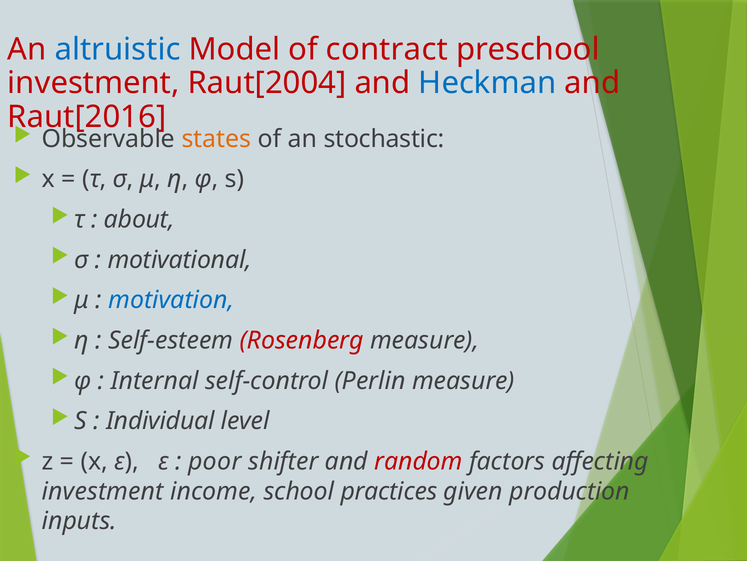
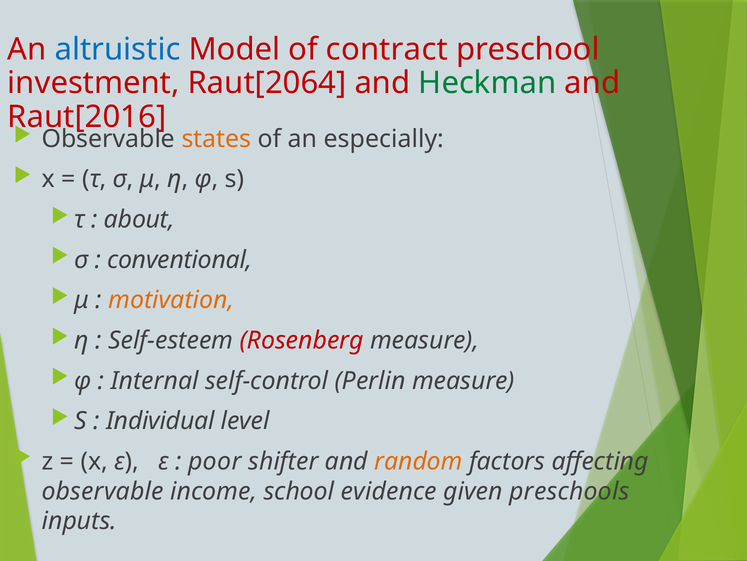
Raut[2004: Raut[2004 -> Raut[2064
Heckman colour: blue -> green
stochastic: stochastic -> especially
motivational: motivational -> conventional
motivation colour: blue -> orange
random colour: red -> orange
investment at (103, 491): investment -> observable
practices: practices -> evidence
production: production -> preschools
